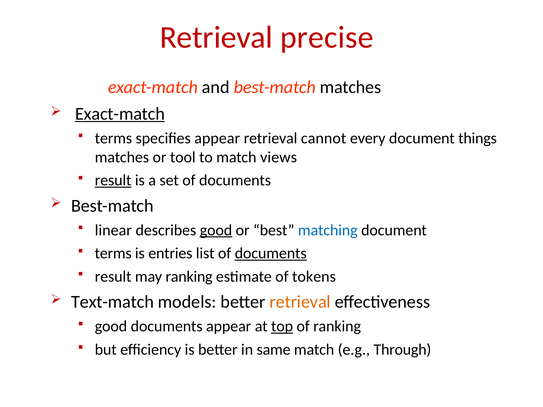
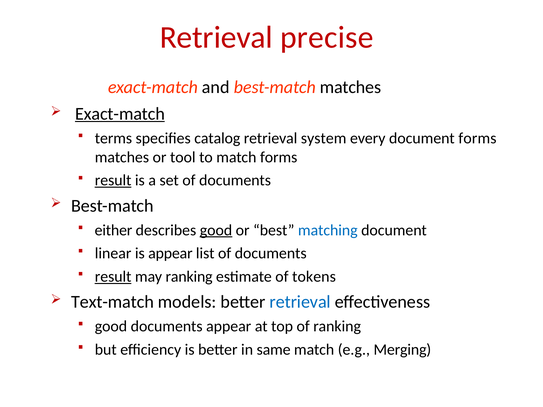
specifies appear: appear -> catalog
cannot: cannot -> system
document things: things -> forms
match views: views -> forms
linear: linear -> either
terms at (113, 254): terms -> linear
is entries: entries -> appear
documents at (271, 254) underline: present -> none
result at (113, 277) underline: none -> present
retrieval at (300, 302) colour: orange -> blue
top underline: present -> none
Through: Through -> Merging
